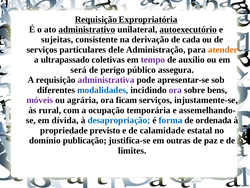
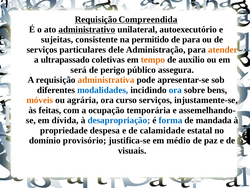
Expropriatória: Expropriatória -> Compreendida
autoexecutório underline: present -> none
derivação: derivação -> permitido
de cada: cada -> para
tempo colour: purple -> orange
administrativa colour: purple -> orange
ora at (175, 90) colour: purple -> blue
móveis colour: purple -> orange
ficam: ficam -> curso
rural: rural -> feitas
ordenada: ordenada -> mandada
previsto: previsto -> despesa
publicação: publicação -> provisório
outras: outras -> médio
limites: limites -> visuais
